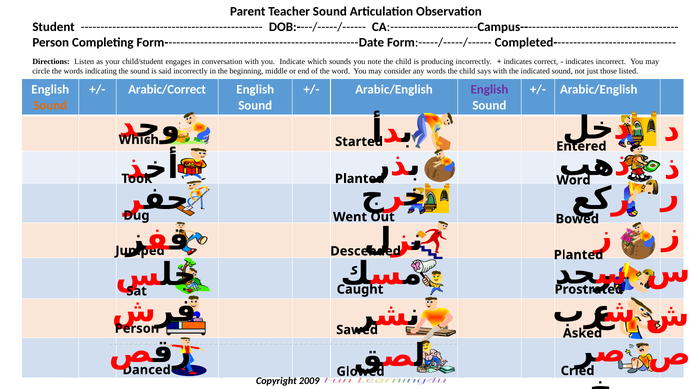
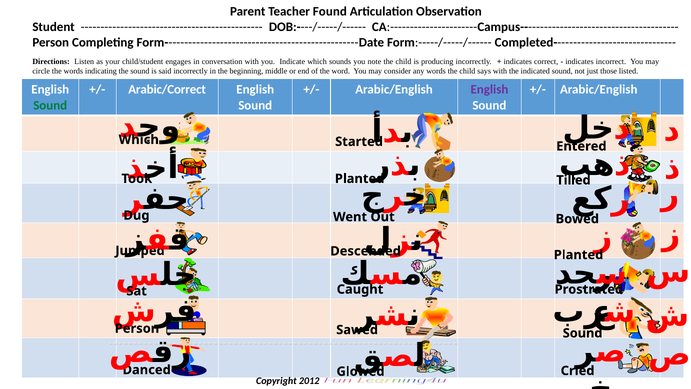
Teacher Sound: Sound -> Found
Sound at (50, 105) colour: orange -> green
Word at (574, 180): Word -> Tilled
Sawed Asked: Asked -> Sound
2009: 2009 -> 2012
